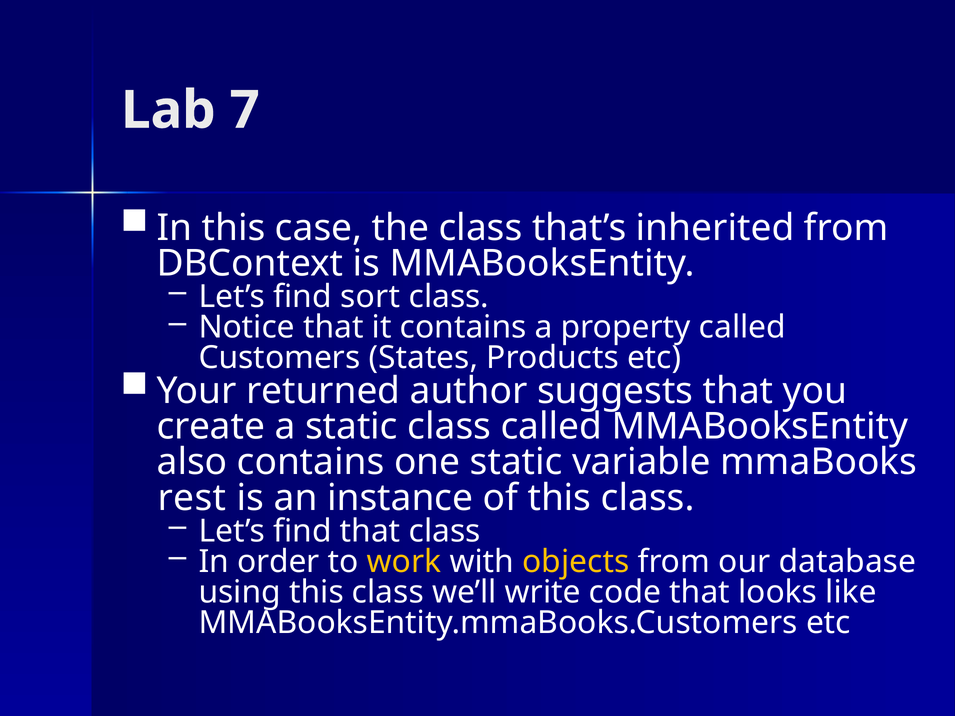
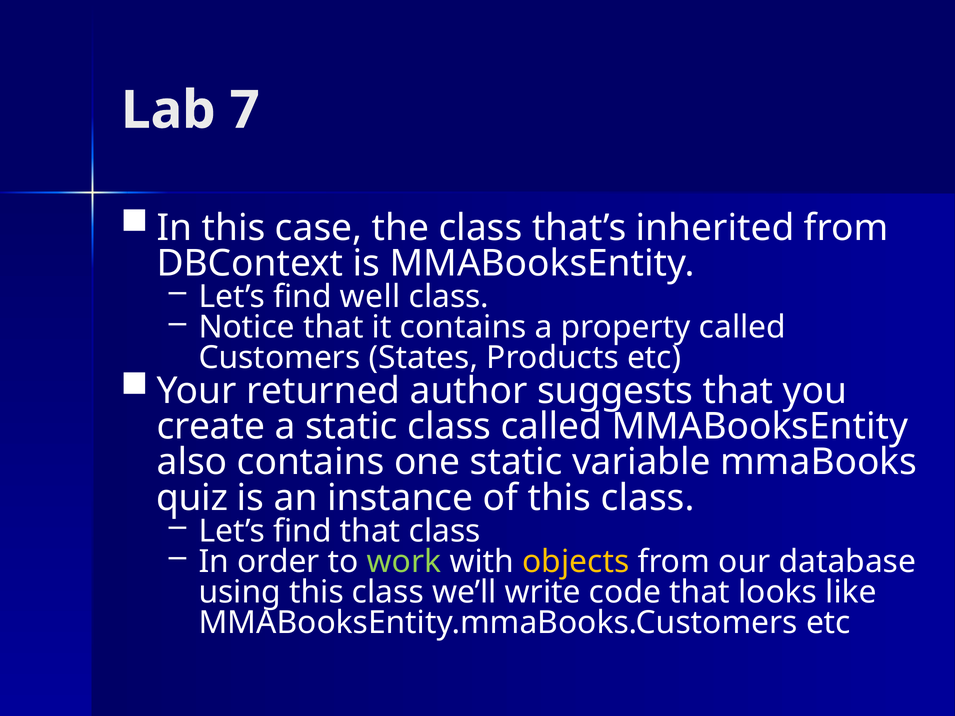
sort: sort -> well
rest: rest -> quiz
work colour: yellow -> light green
